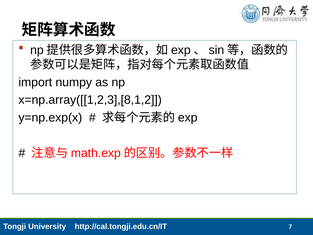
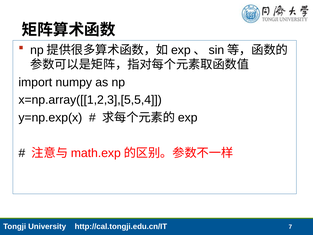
x=np.array([[1,2,3],[8,1,2: x=np.array([[1,2,3],[8,1,2 -> x=np.array([[1,2,3],[5,5,4
